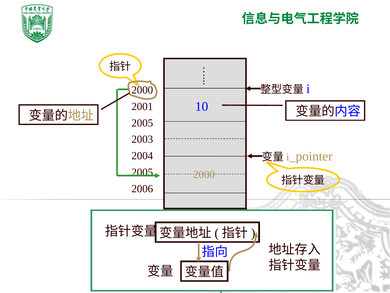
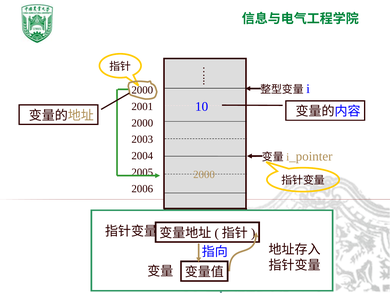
2005 at (142, 123): 2005 -> 2000
